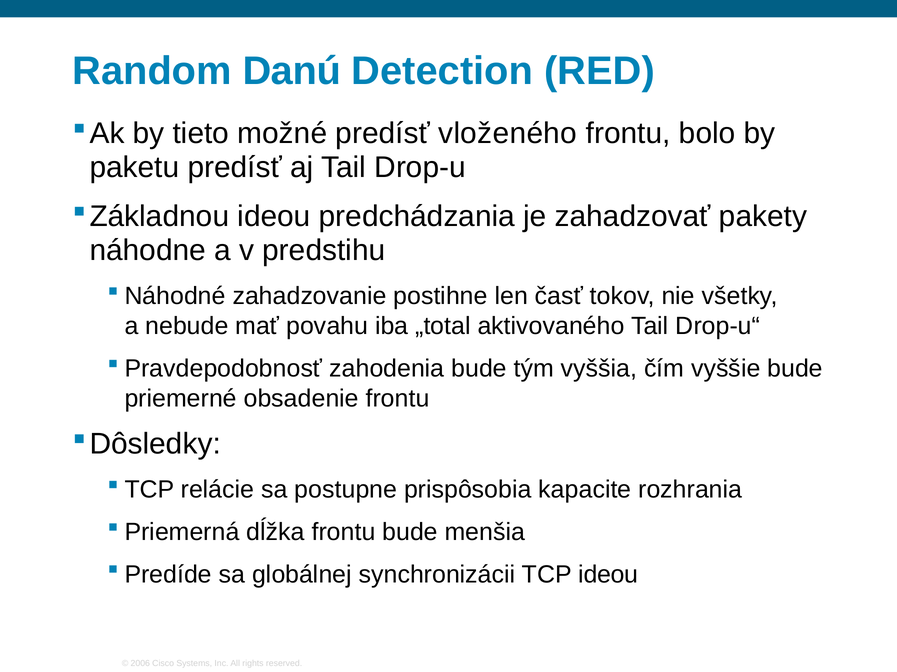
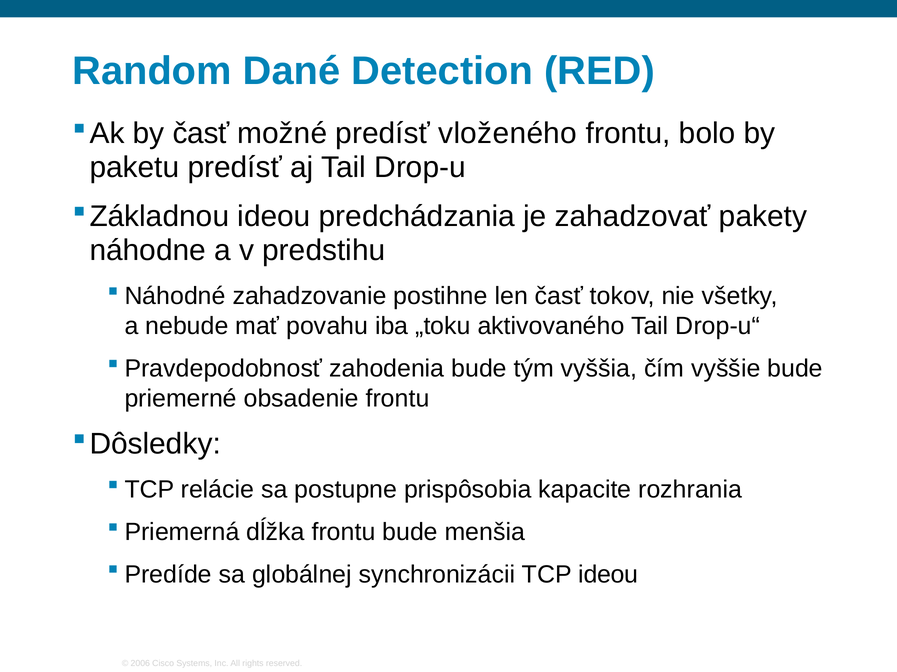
Danú: Danú -> Dané
by tieto: tieto -> časť
„total: „total -> „toku
